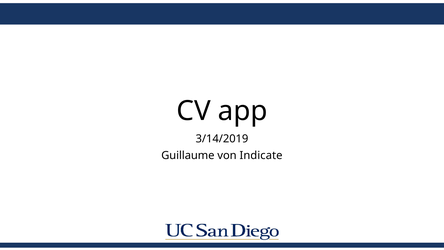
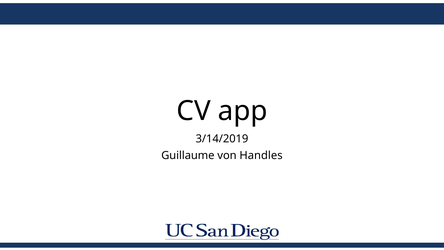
Indicate: Indicate -> Handles
